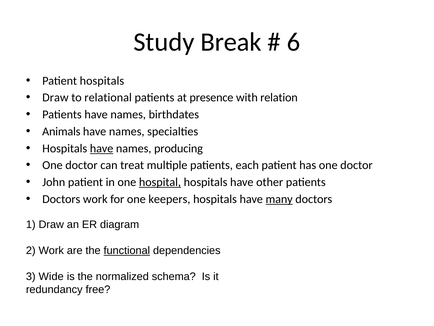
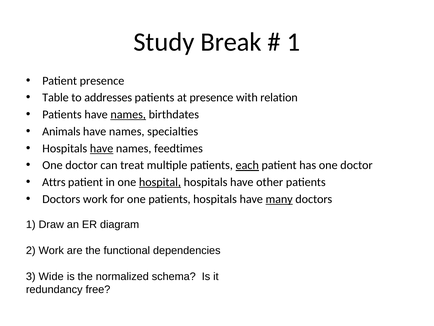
6 at (294, 42): 6 -> 1
Patient hospitals: hospitals -> presence
Draw at (55, 98): Draw -> Table
relational: relational -> addresses
names at (128, 114) underline: none -> present
producing: producing -> feedtimes
each underline: none -> present
John: John -> Attrs
one keepers: keepers -> patients
functional underline: present -> none
